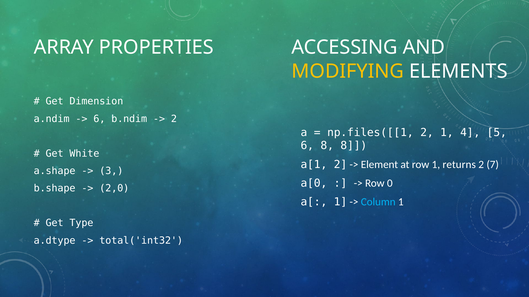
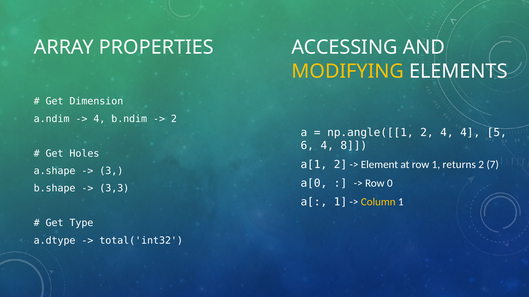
6 at (99, 119): 6 -> 4
np.files([[1: np.files([[1 -> np.angle([[1
2 1: 1 -> 4
6 8: 8 -> 4
White: White -> Holes
2,0: 2,0 -> 3,3
Column colour: light blue -> yellow
